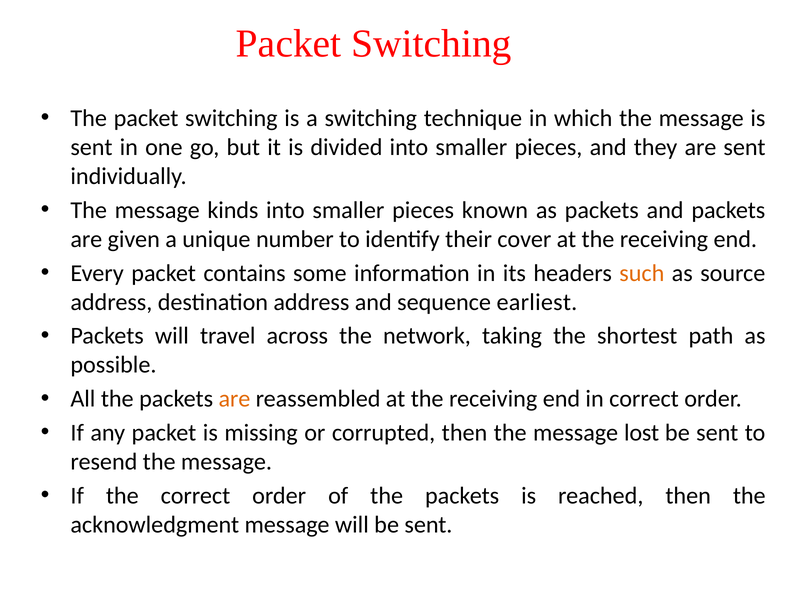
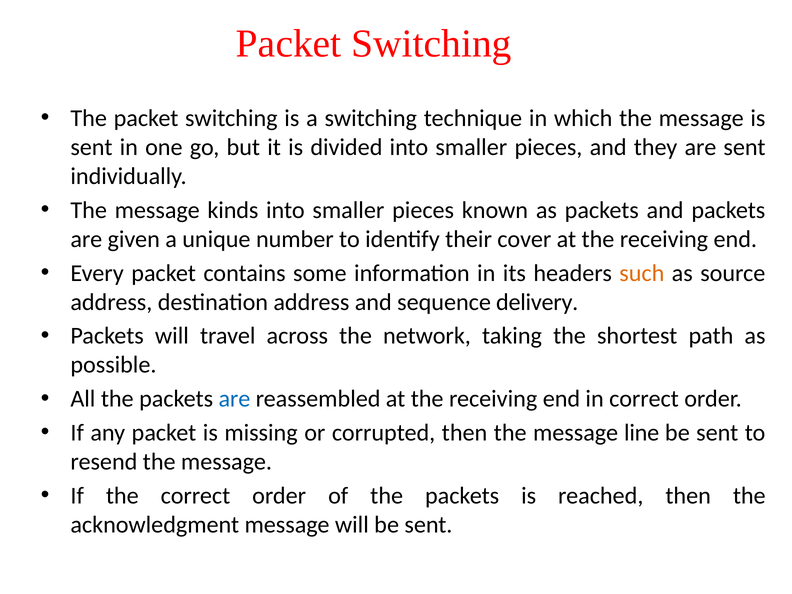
earliest: earliest -> delivery
are at (234, 399) colour: orange -> blue
lost: lost -> line
